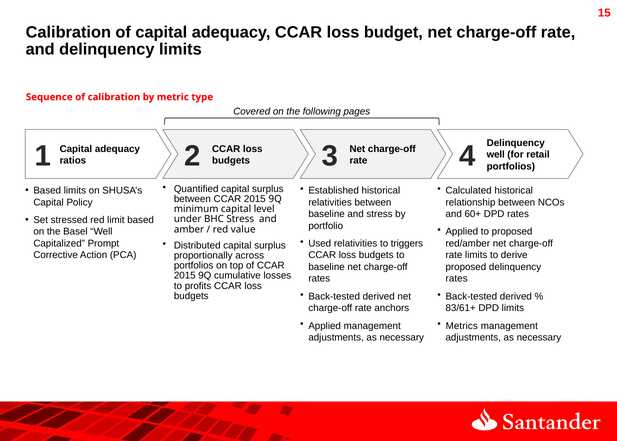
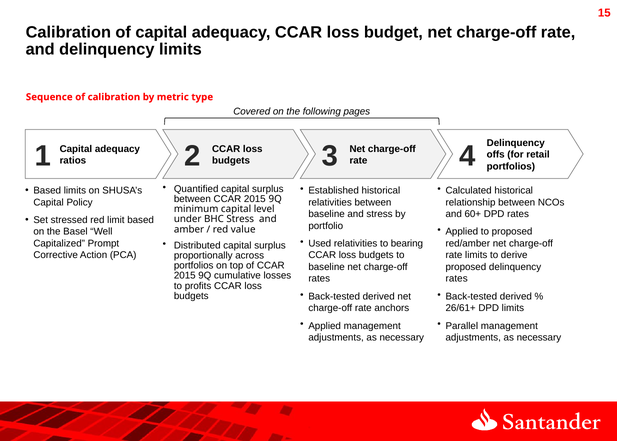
well at (496, 155): well -> offs
triggers: triggers -> bearing
83/61+: 83/61+ -> 26/61+
Metrics: Metrics -> Parallel
